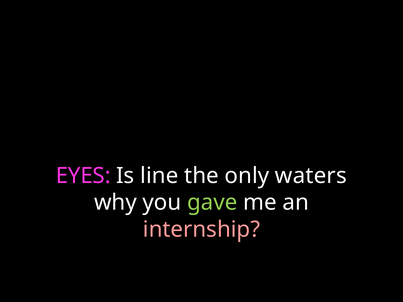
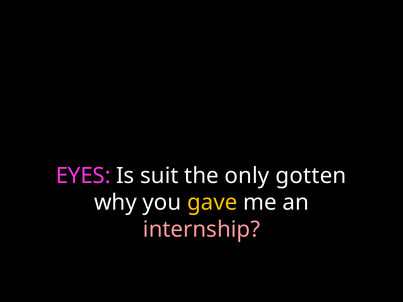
line: line -> suit
waters: waters -> gotten
gave colour: light green -> yellow
